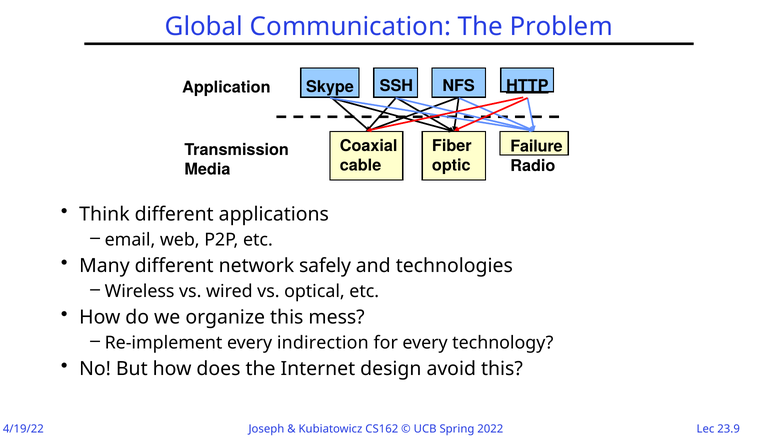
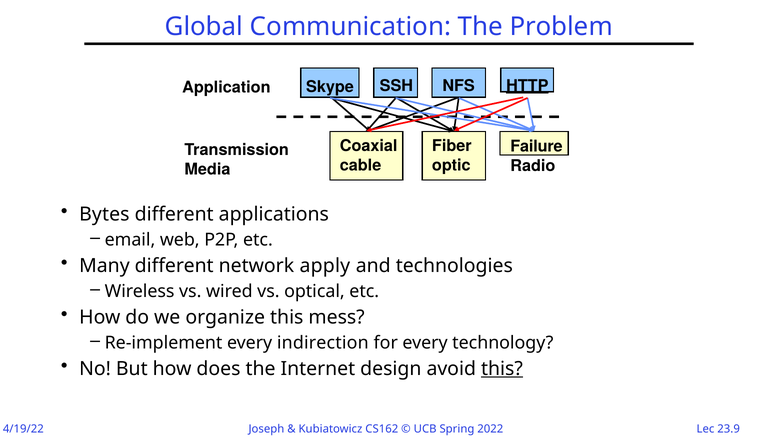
Think: Think -> Bytes
safely: safely -> apply
this at (502, 368) underline: none -> present
